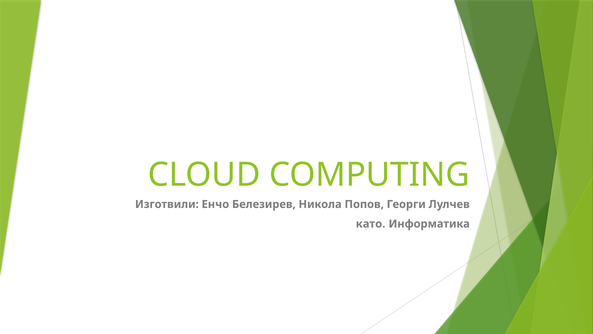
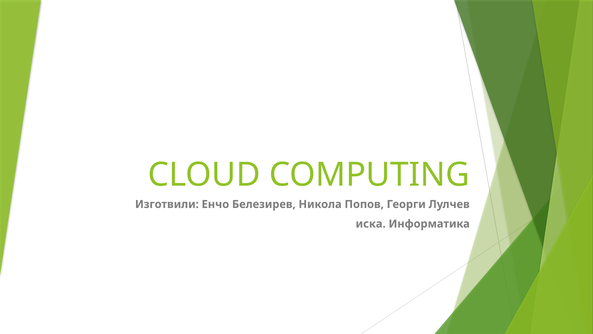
като: като -> иска
